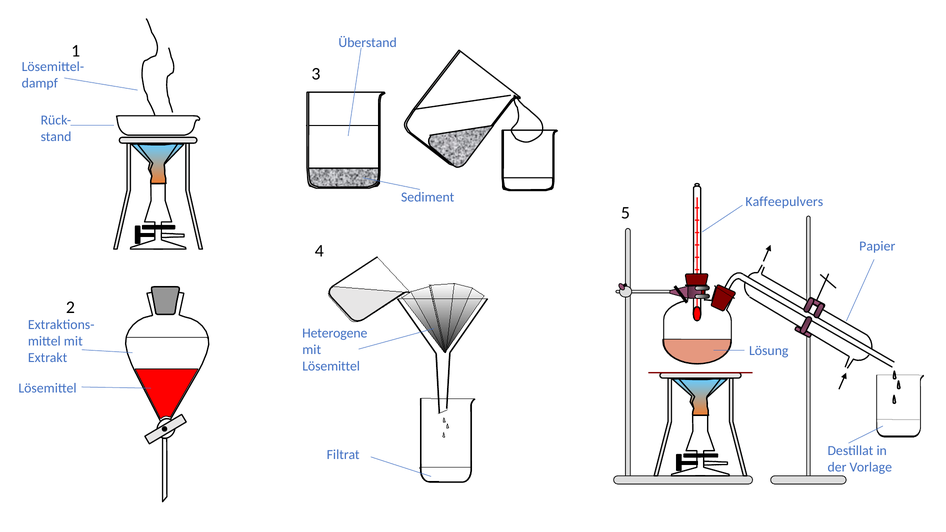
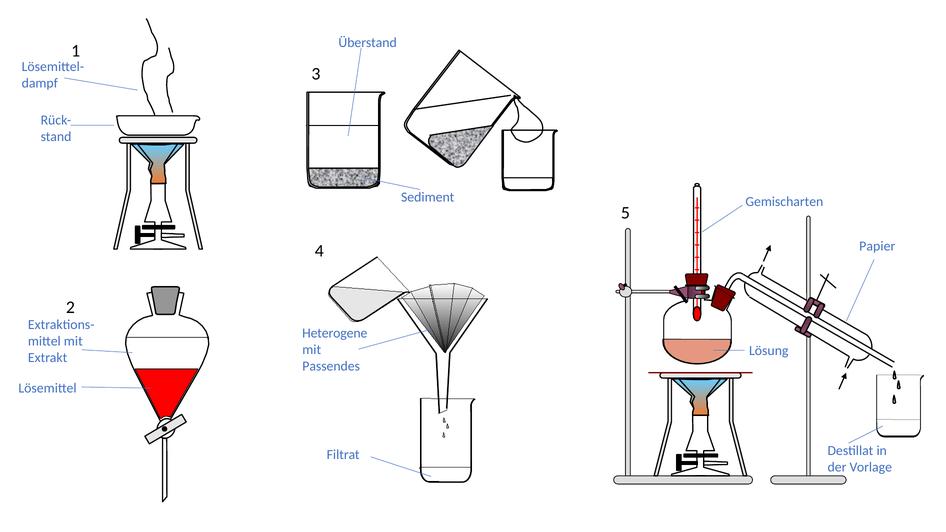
Kaffeepulvers: Kaffeepulvers -> Gemischarten
Lösemittel at (331, 366): Lösemittel -> Passendes
